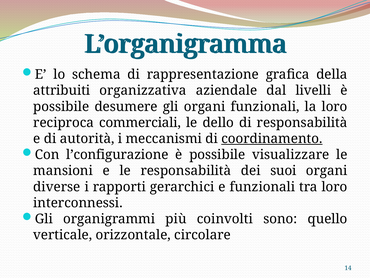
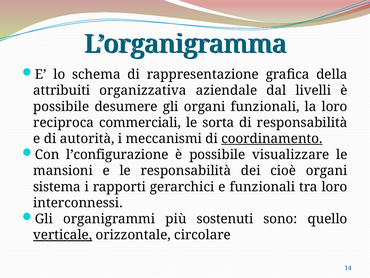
dello: dello -> sorta
suoi: suoi -> cioè
diverse: diverse -> sistema
coinvolti: coinvolti -> sostenuti
verticale underline: none -> present
